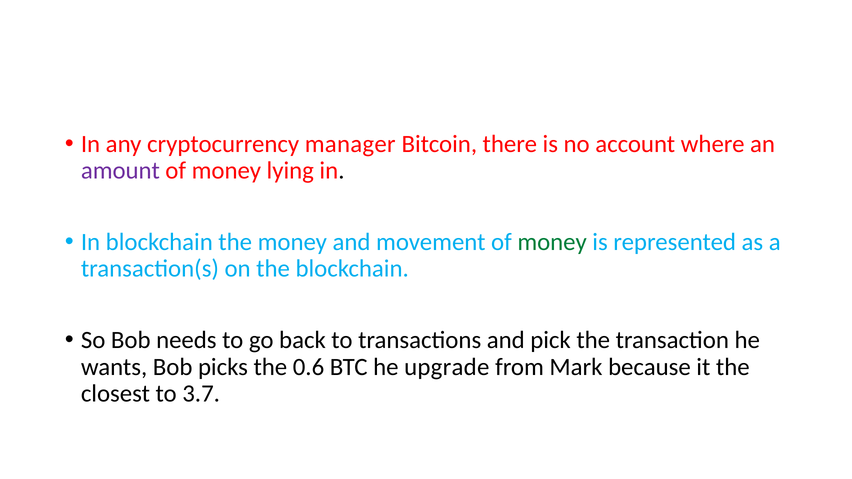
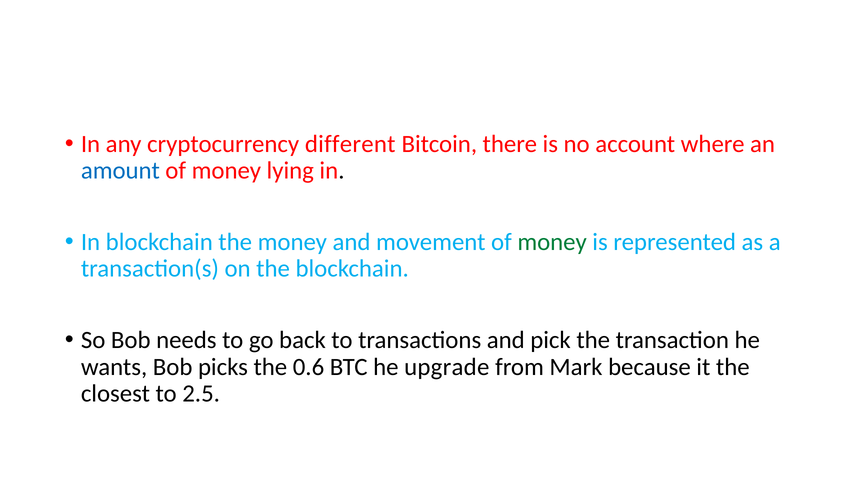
manager: manager -> different
amount colour: purple -> blue
3.7: 3.7 -> 2.5
